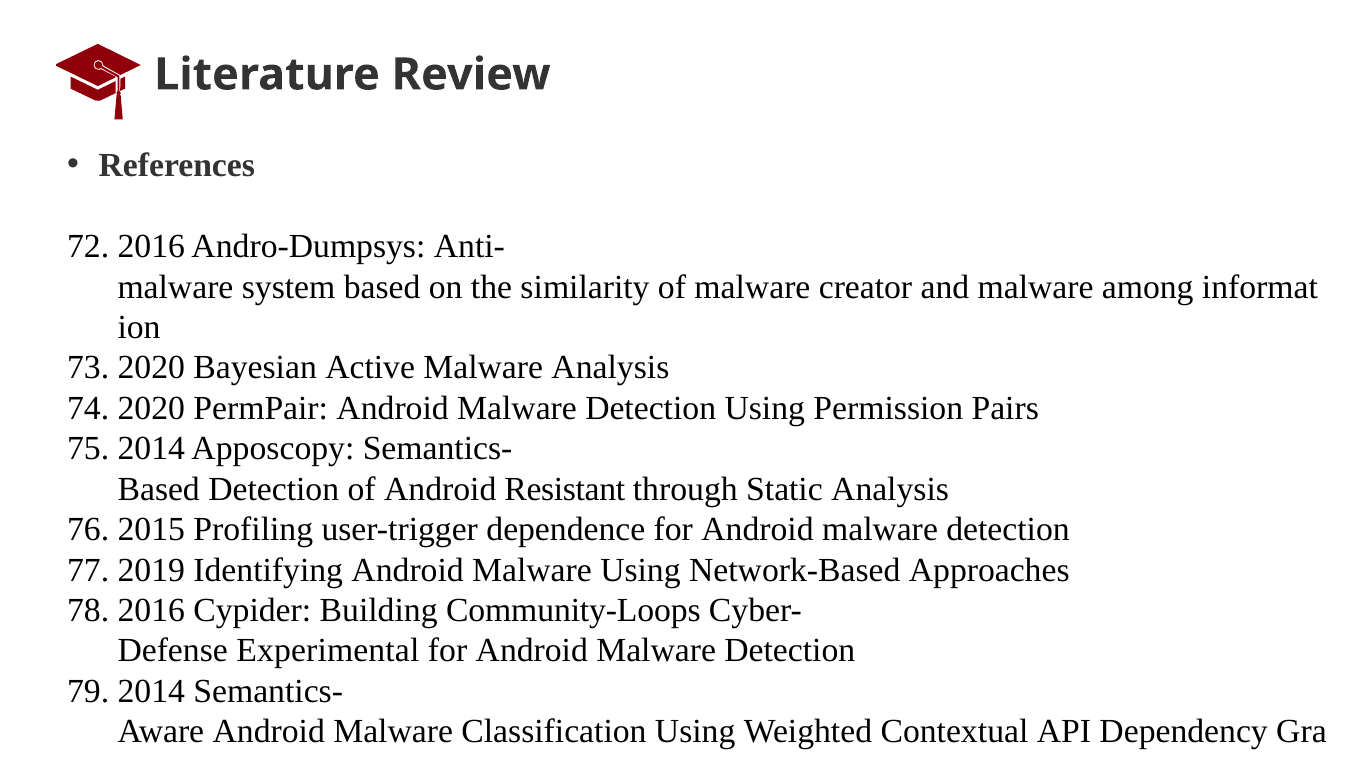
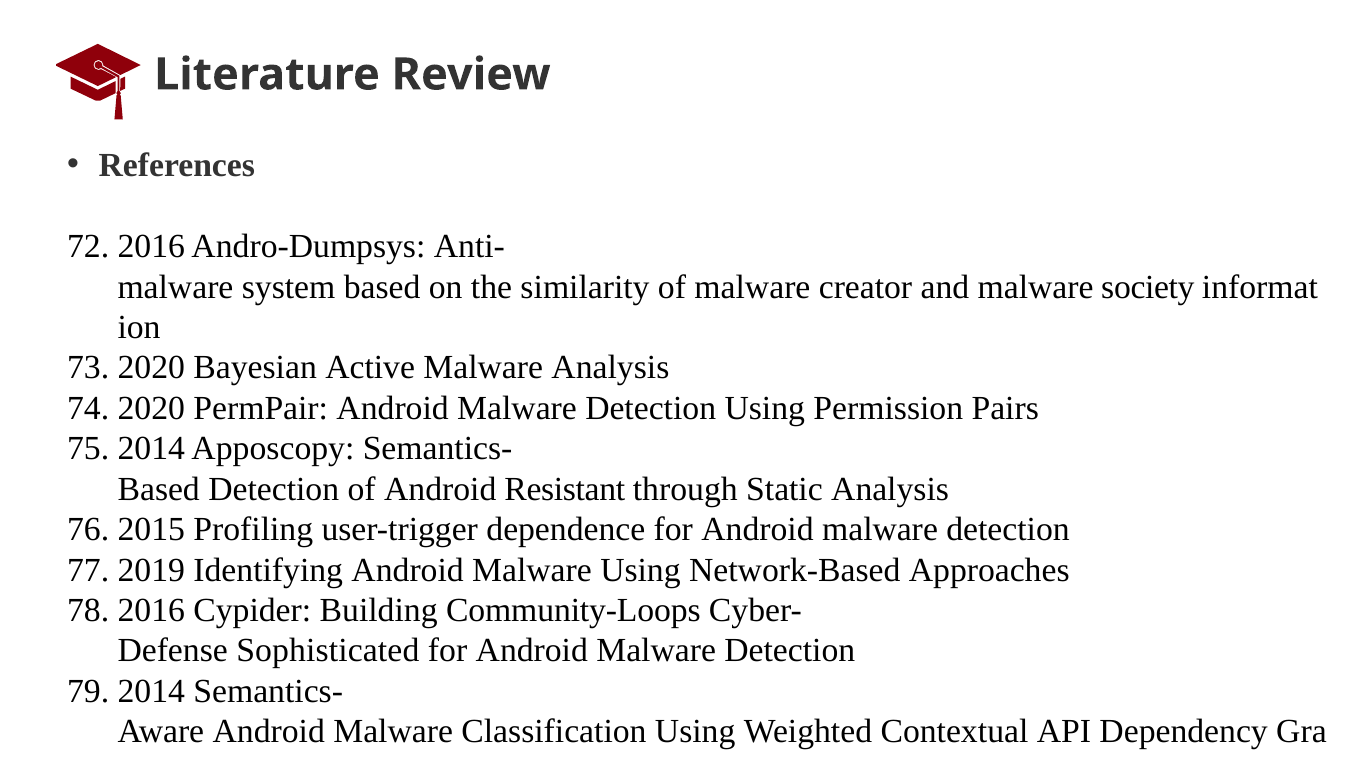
among: among -> society
Experimental: Experimental -> Sophisticated
